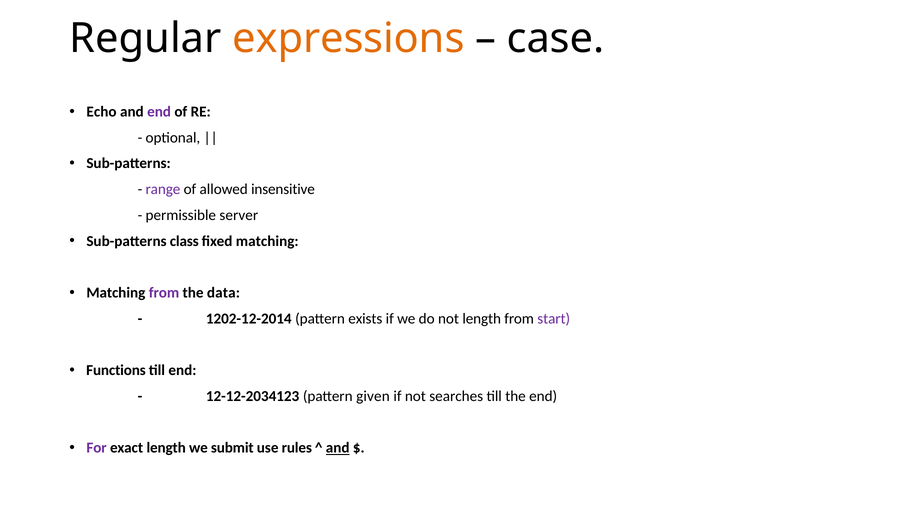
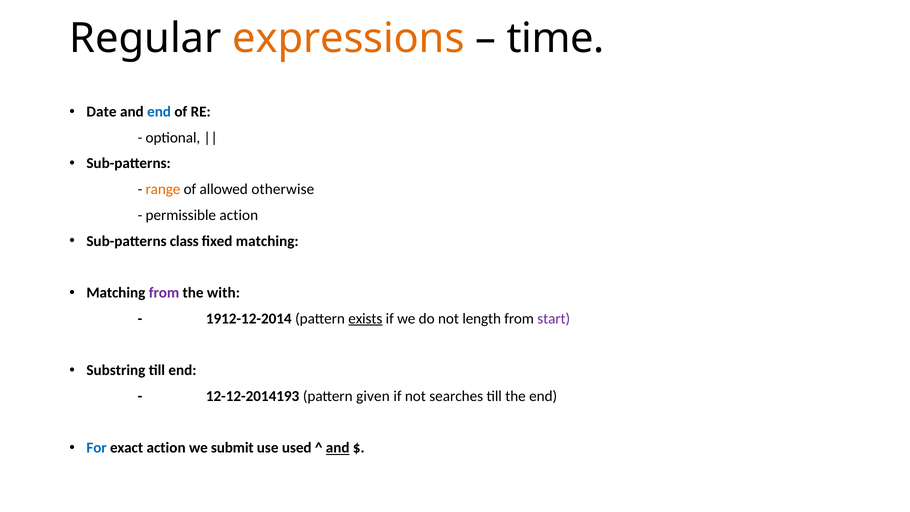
case: case -> time
Echo: Echo -> Date
end at (159, 112) colour: purple -> blue
range colour: purple -> orange
insensitive: insensitive -> otherwise
permissible server: server -> action
data: data -> with
1202-12-2014: 1202-12-2014 -> 1912-12-2014
exists underline: none -> present
Functions: Functions -> Substring
12-12-2034123: 12-12-2034123 -> 12-12-2014193
For colour: purple -> blue
exact length: length -> action
rules: rules -> used
